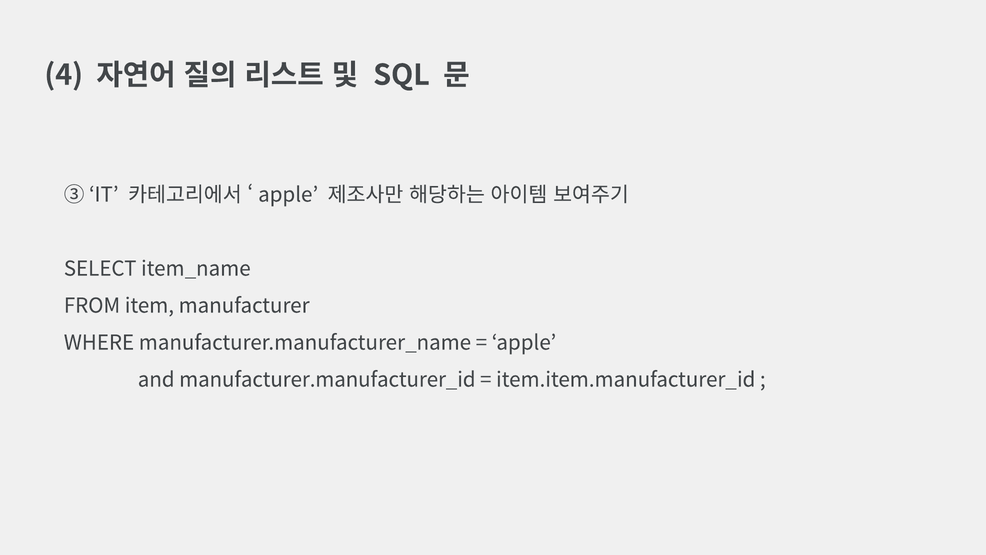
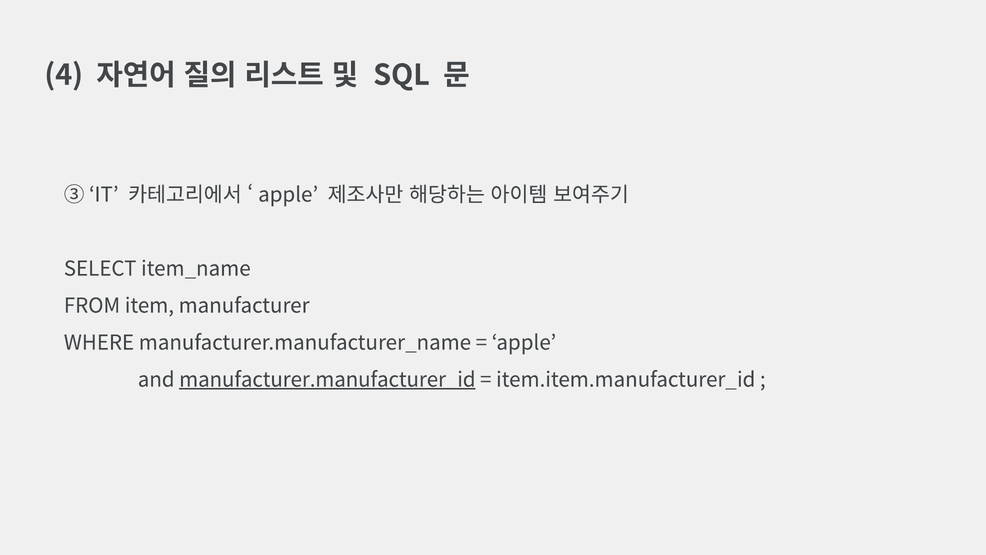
manufacturer.manufacturer_id underline: none -> present
